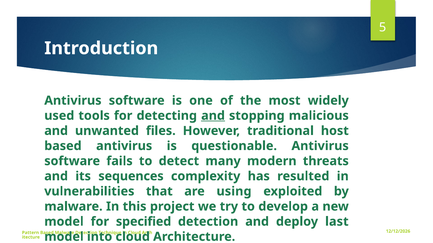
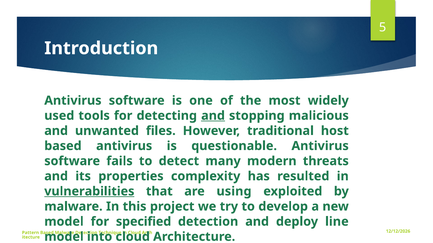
sequences: sequences -> properties
vulnerabilities underline: none -> present
last: last -> line
